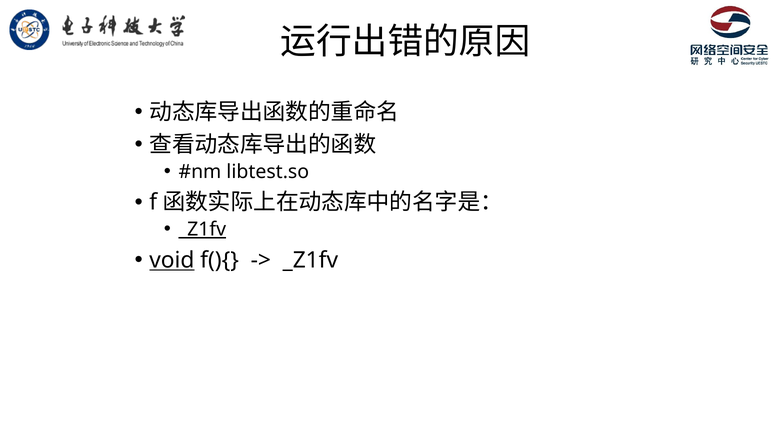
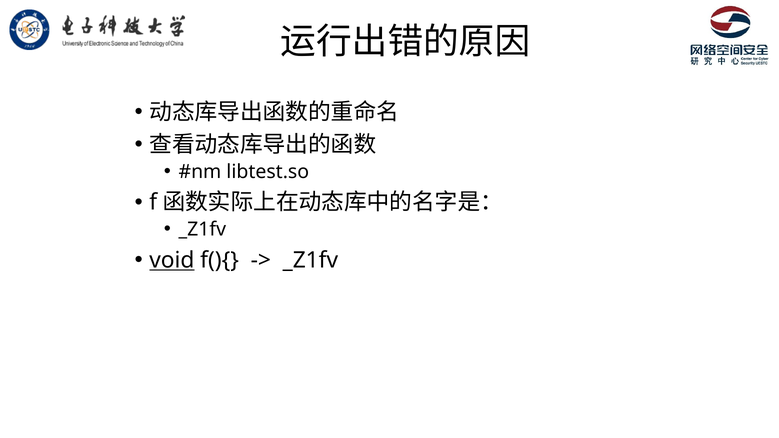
_Z1fv at (202, 229) underline: present -> none
